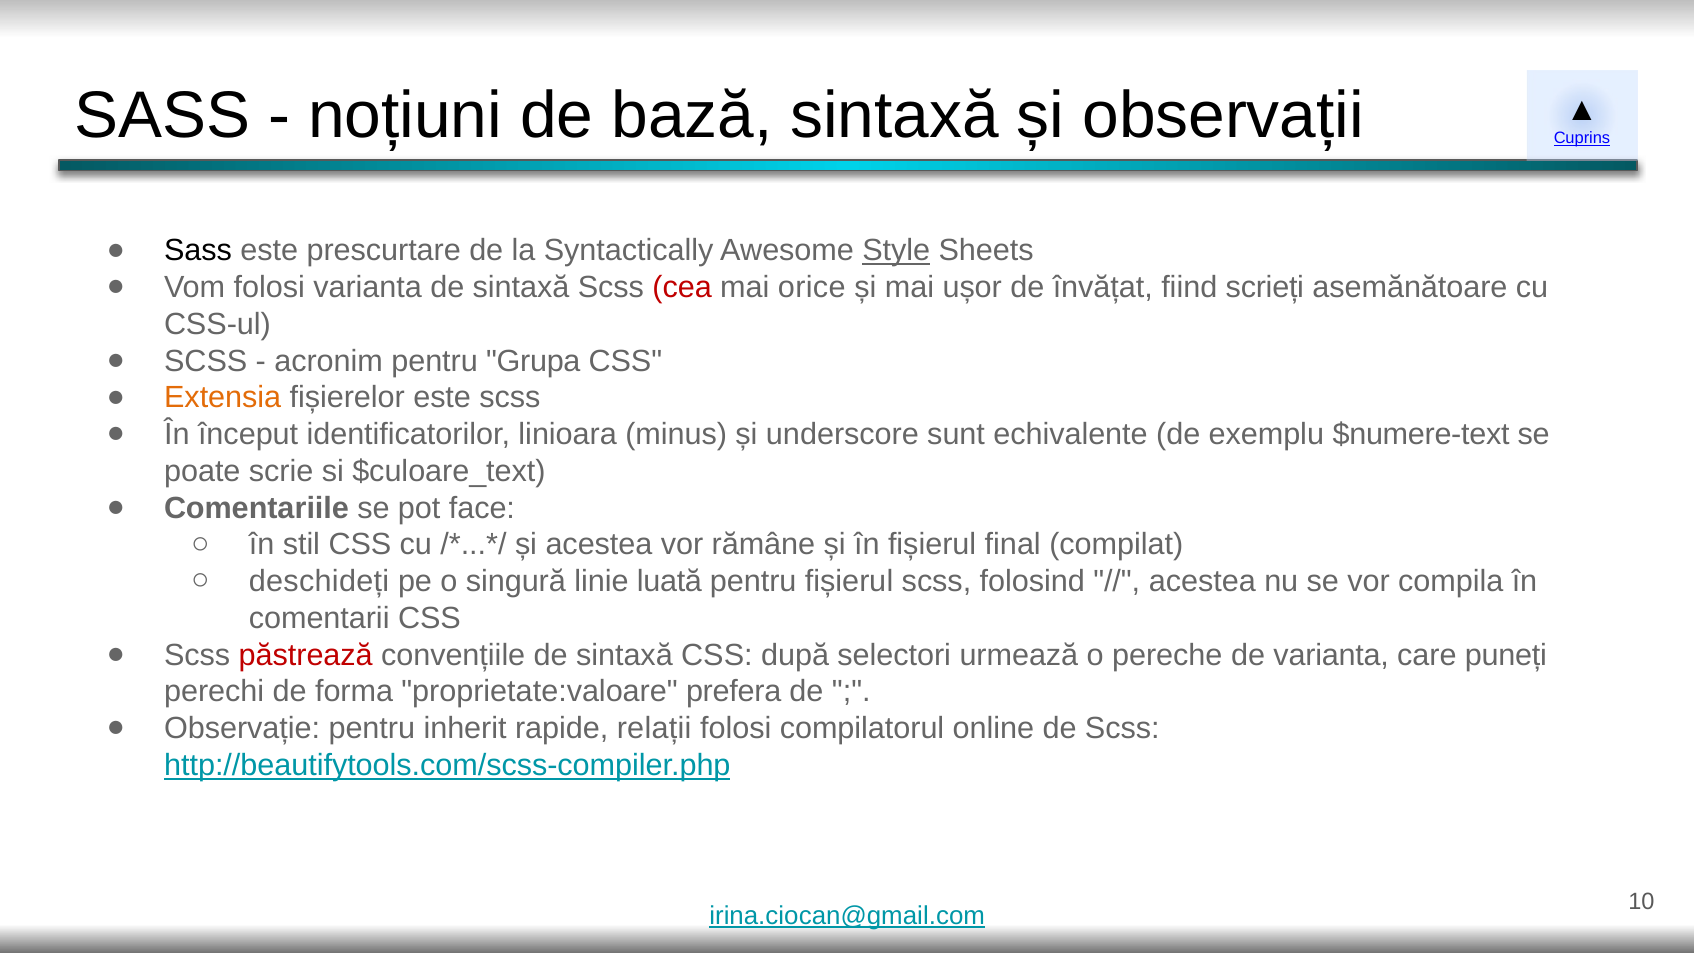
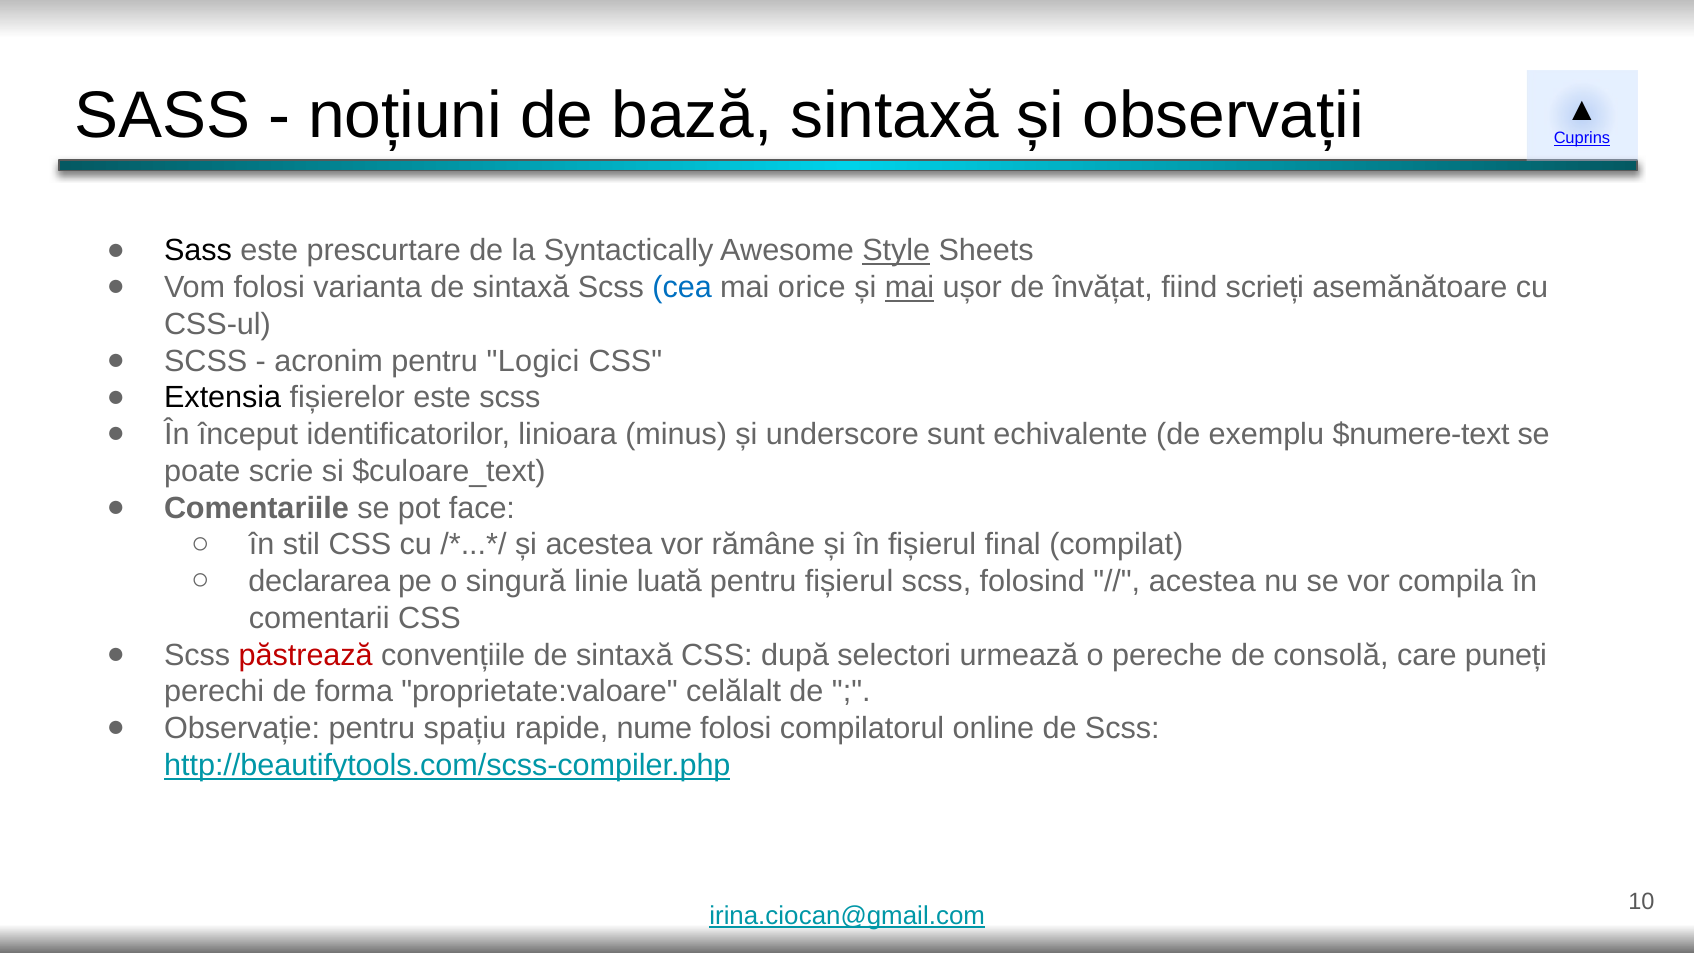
cea colour: red -> blue
mai at (910, 288) underline: none -> present
Grupa: Grupa -> Logici
Extensia colour: orange -> black
deschideți: deschideți -> declararea
de varianta: varianta -> consolă
prefera: prefera -> celălalt
inherit: inherit -> spațiu
relații: relații -> nume
